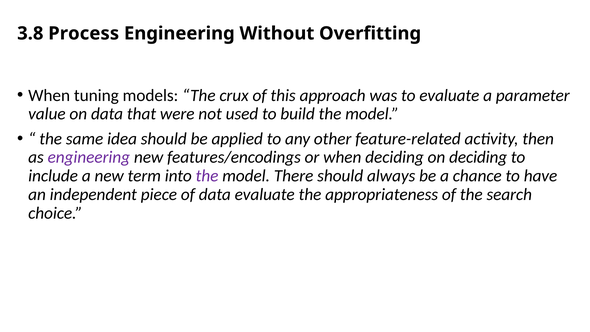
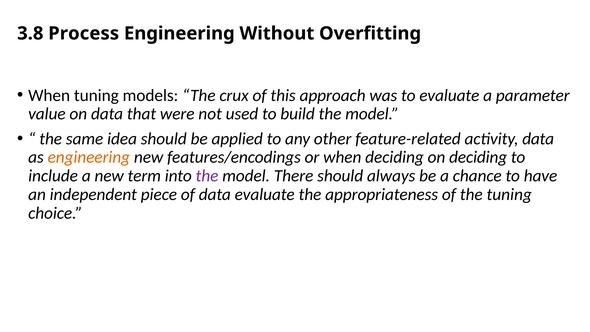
activity then: then -> data
engineering at (89, 157) colour: purple -> orange
the search: search -> tuning
